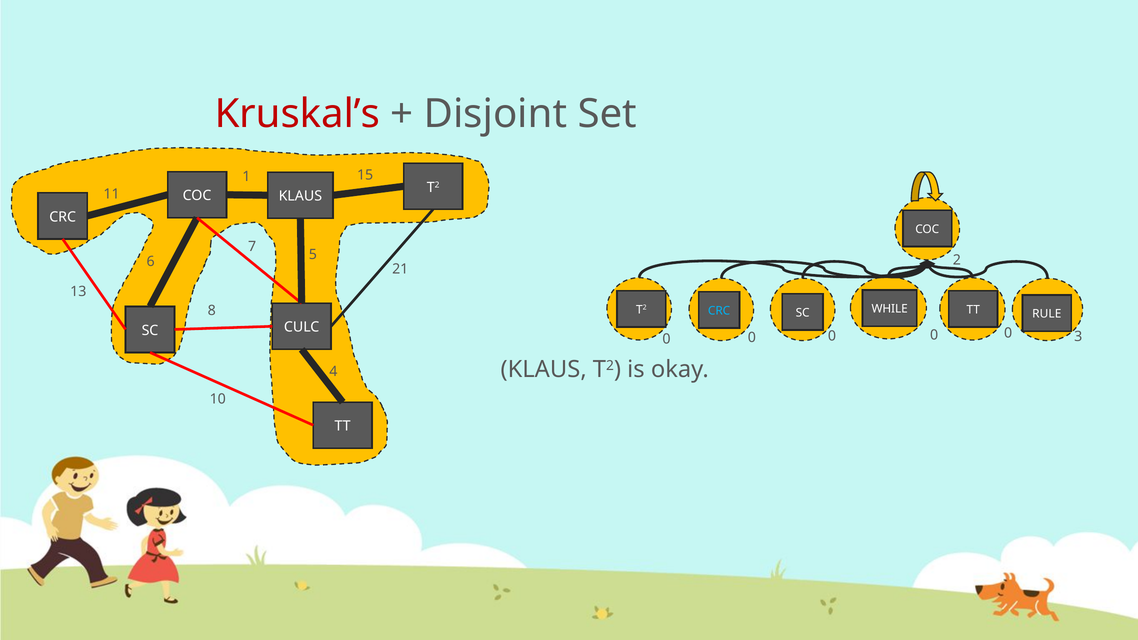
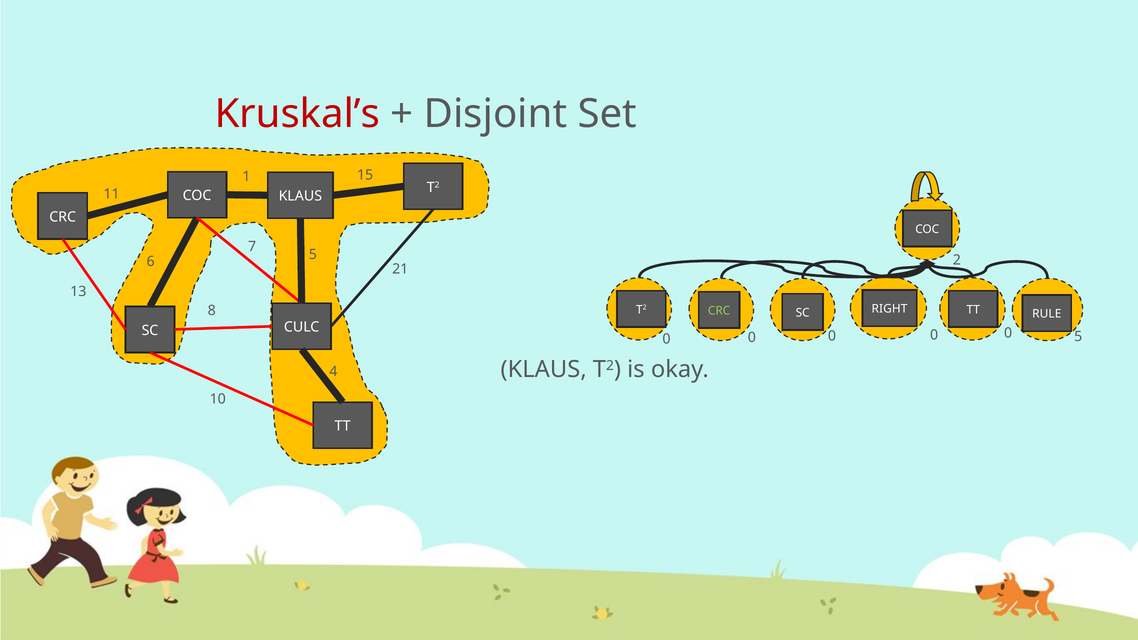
WHILE: WHILE -> RIGHT
CRC at (719, 311) colour: light blue -> light green
0 3: 3 -> 5
